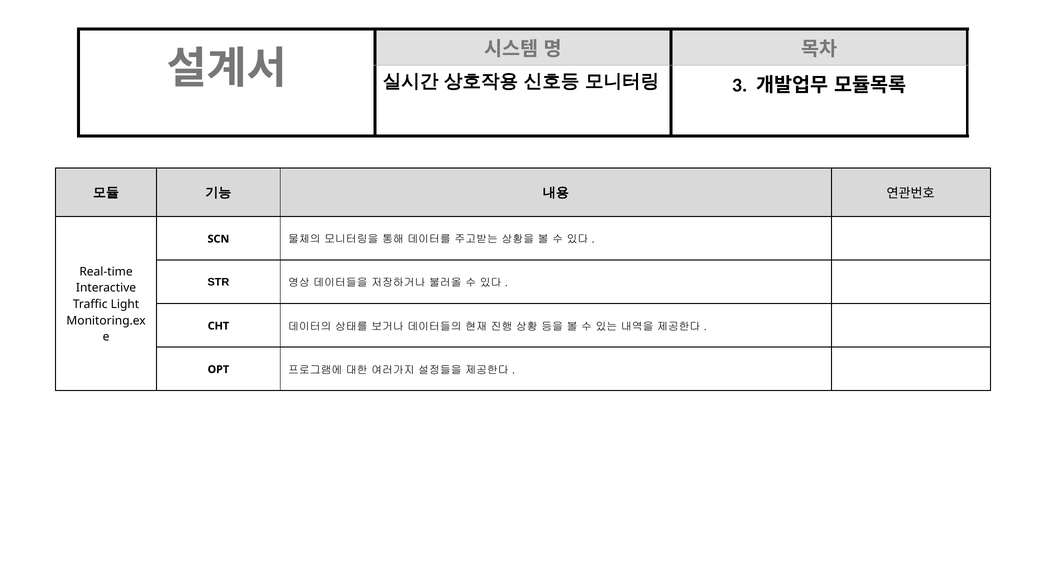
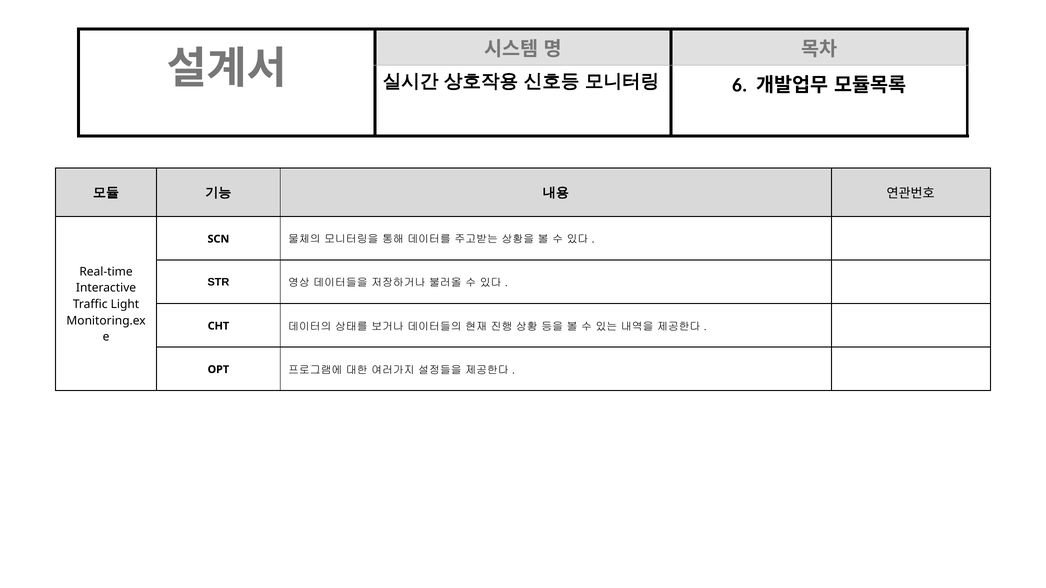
3: 3 -> 6
